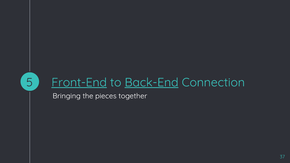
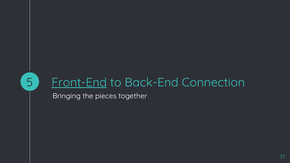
Back-End underline: present -> none
